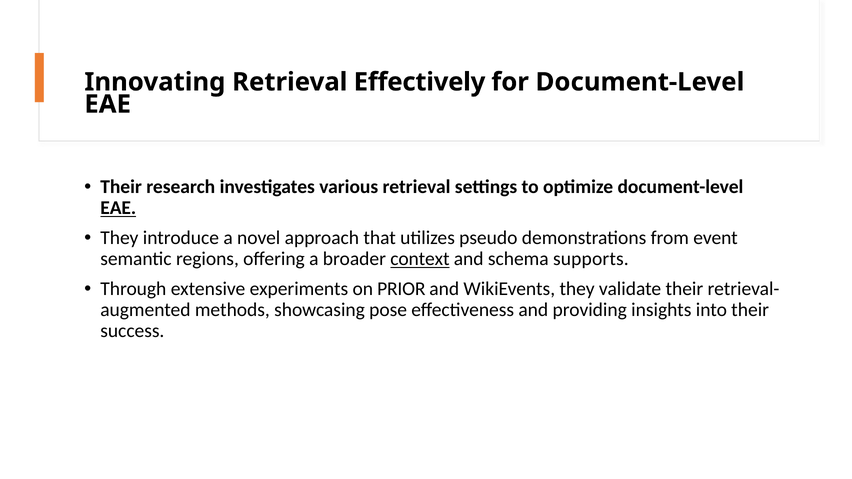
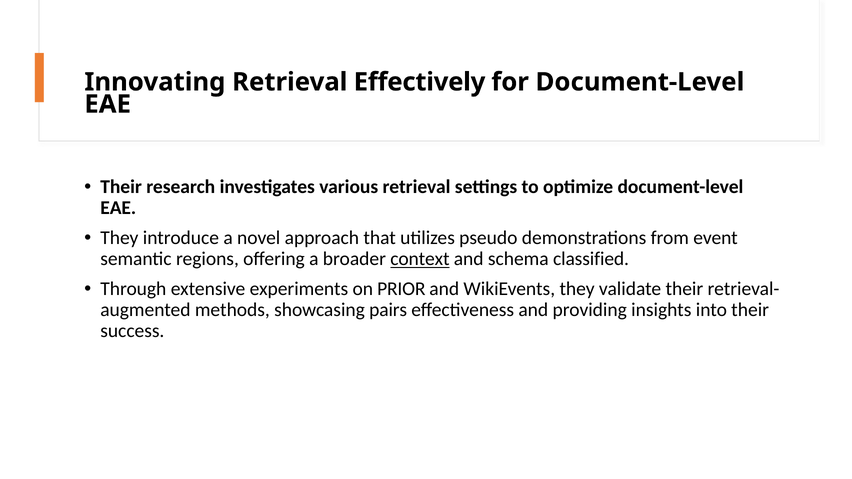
EAE at (118, 208) underline: present -> none
supports: supports -> classified
pose: pose -> pairs
